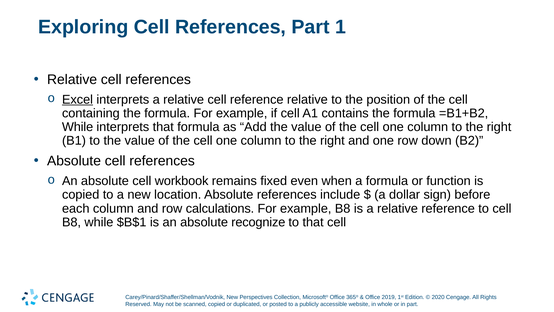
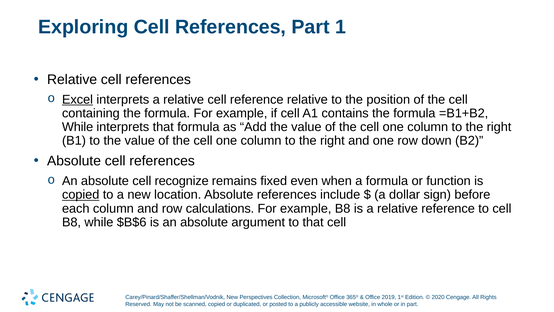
workbook: workbook -> recognize
copied at (81, 195) underline: none -> present
$B$1: $B$1 -> $B$6
recognize: recognize -> argument
